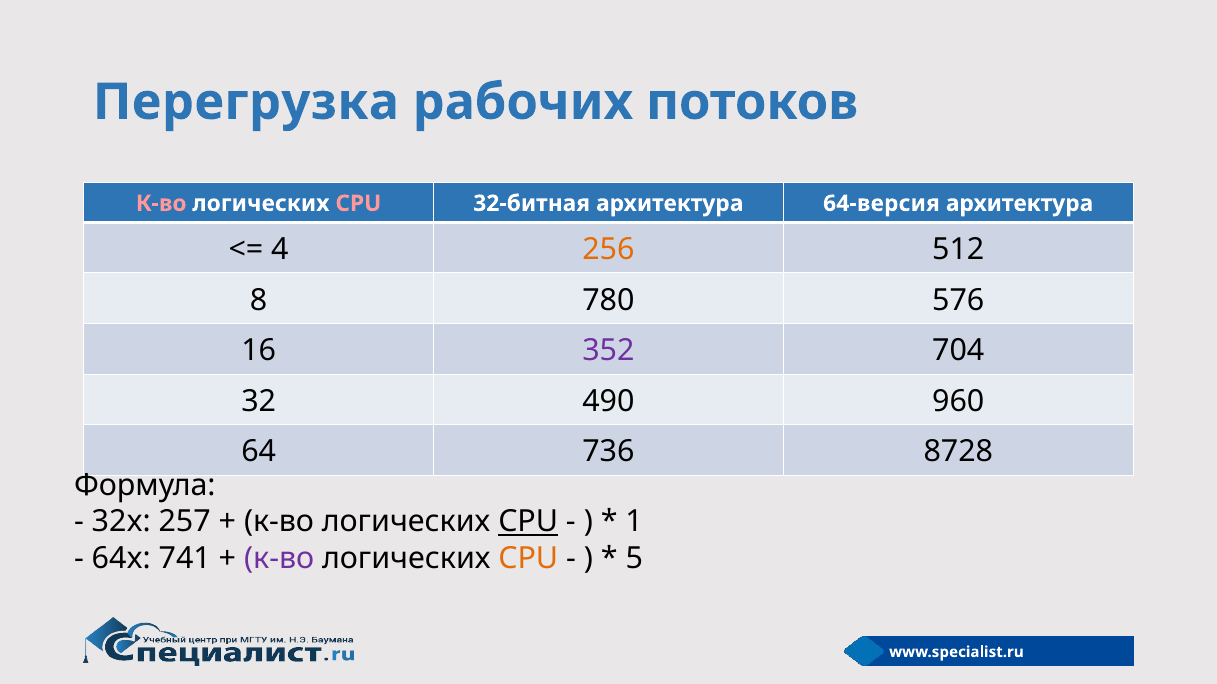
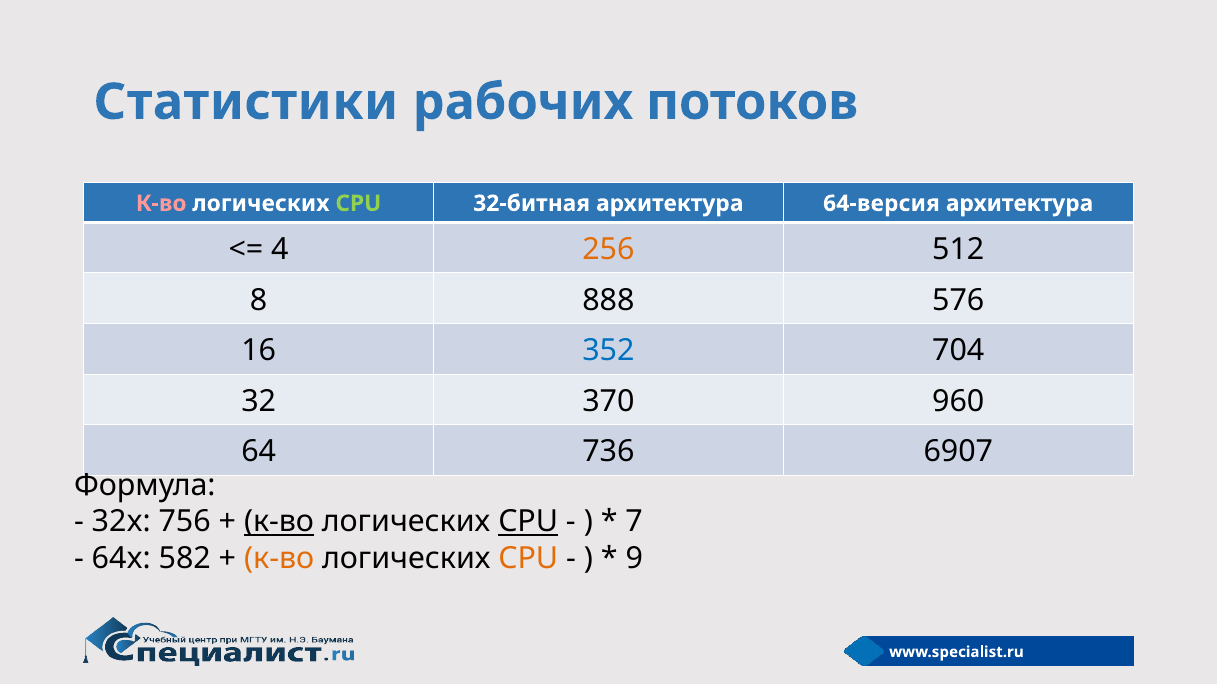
Перегрузка: Перегрузка -> Статистики
CPU at (358, 204) colour: pink -> light green
780: 780 -> 888
352 colour: purple -> blue
490: 490 -> 370
8728: 8728 -> 6907
257: 257 -> 756
к-во at (279, 522) underline: none -> present
1: 1 -> 7
741: 741 -> 582
к-во at (279, 559) colour: purple -> orange
5: 5 -> 9
